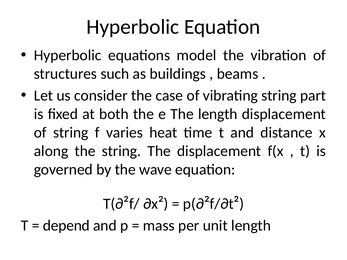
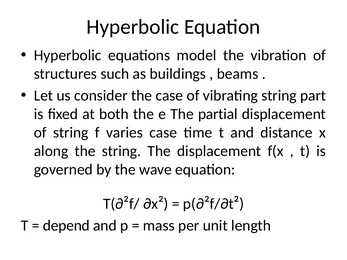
The length: length -> partial
varies heat: heat -> case
